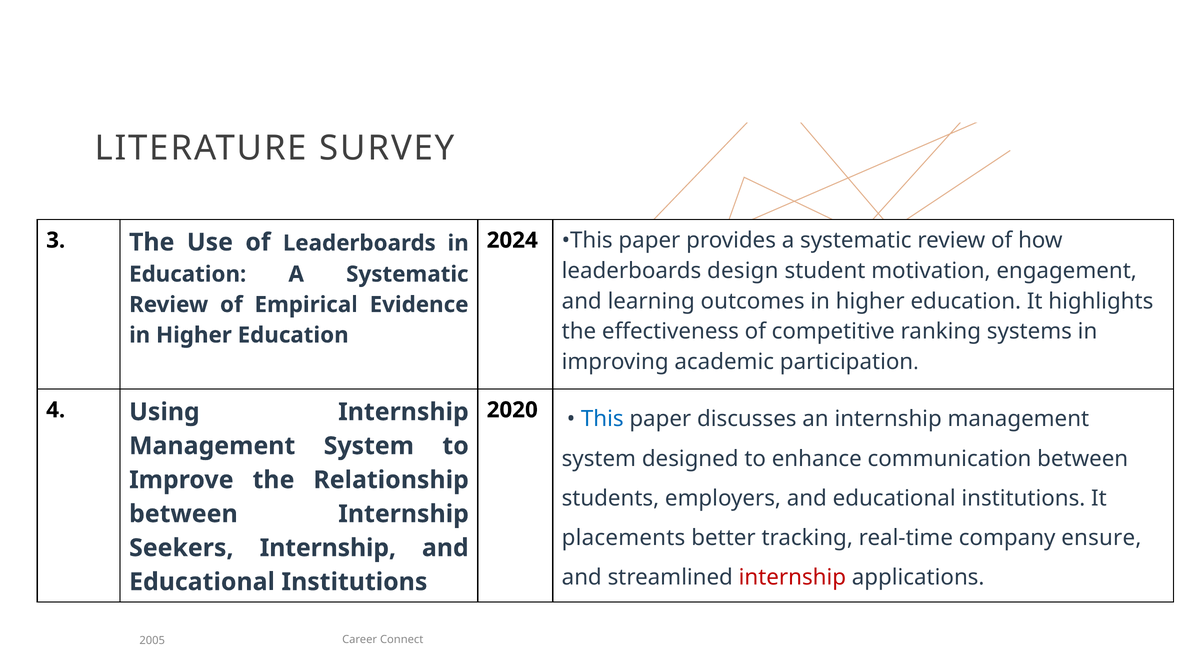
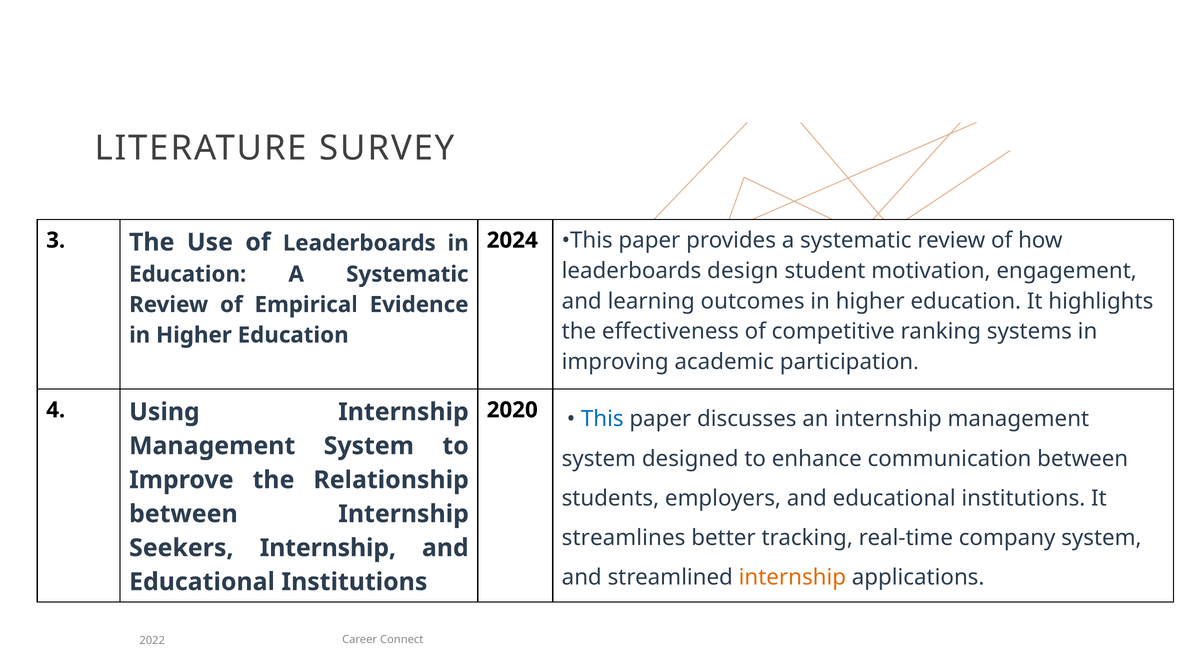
placements: placements -> streamlines
company ensure: ensure -> system
internship at (792, 577) colour: red -> orange
2005: 2005 -> 2022
